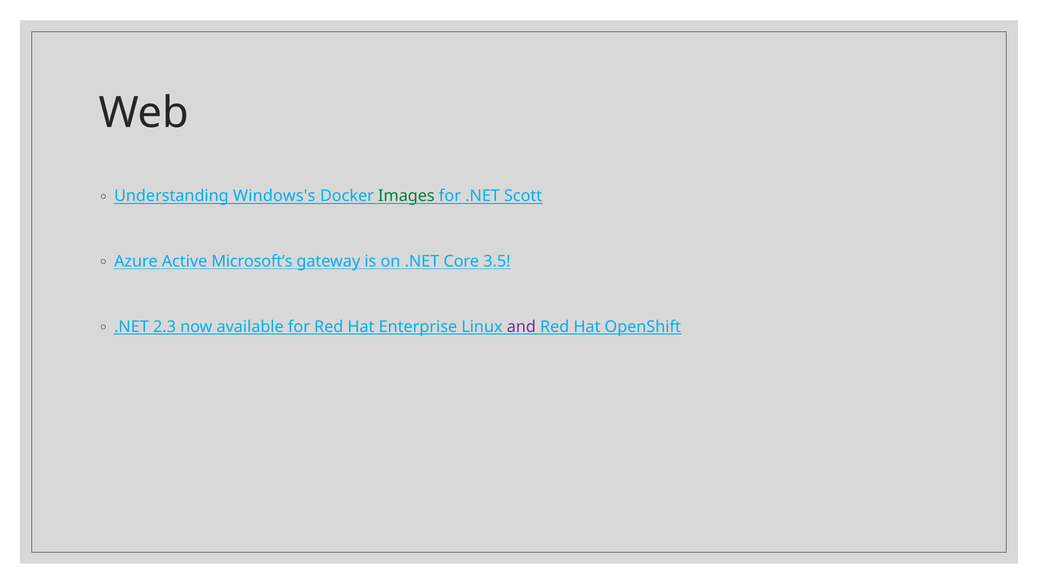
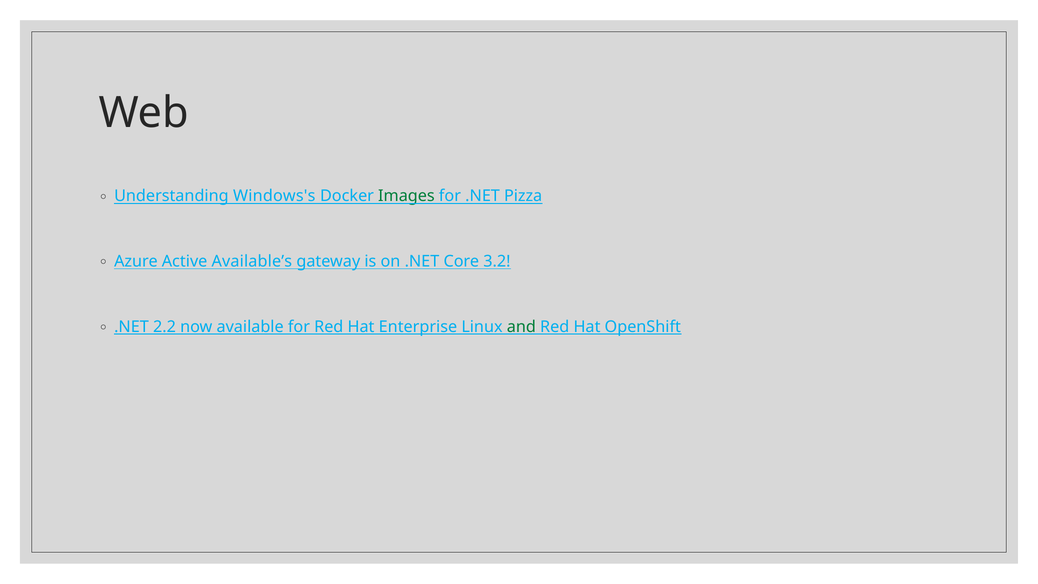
Scott: Scott -> Pizza
Microsoft’s: Microsoft’s -> Available’s
3.5: 3.5 -> 3.2
2.3: 2.3 -> 2.2
and colour: purple -> green
